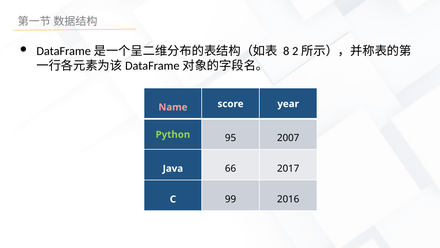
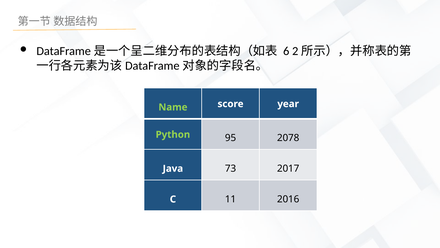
8: 8 -> 6
Name colour: pink -> light green
2007: 2007 -> 2078
66: 66 -> 73
99: 99 -> 11
